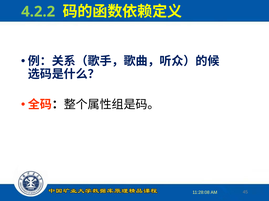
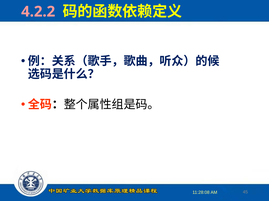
4.2.2 colour: light green -> pink
